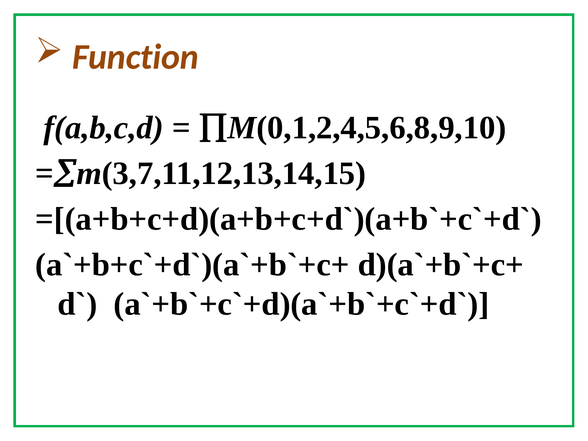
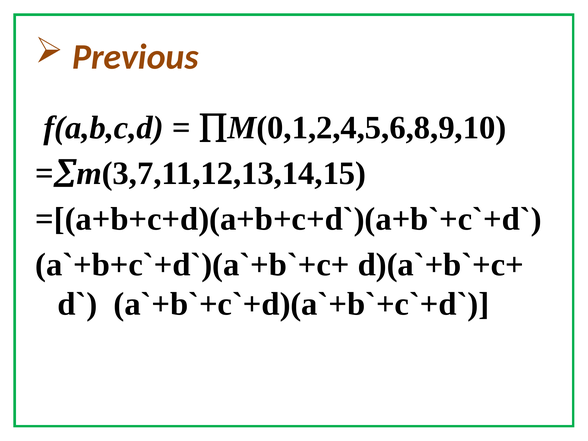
Function: Function -> Previous
